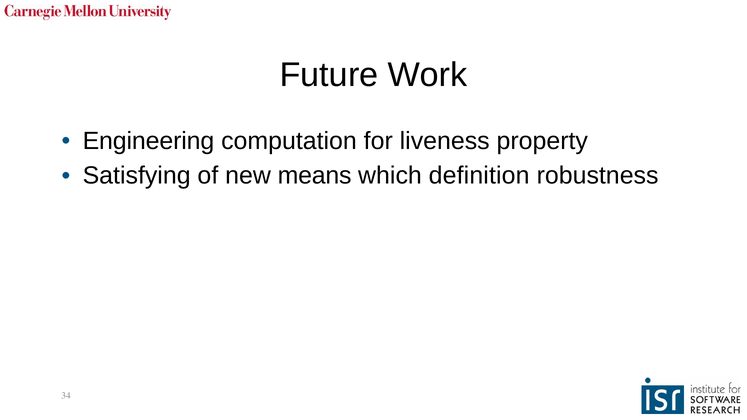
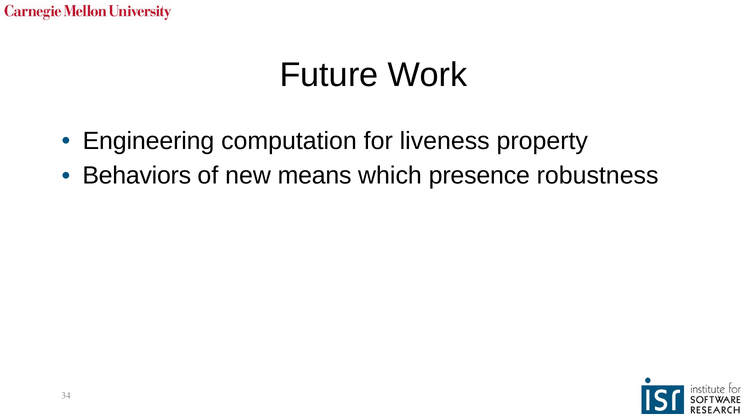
Satisfying: Satisfying -> Behaviors
definition: definition -> presence
